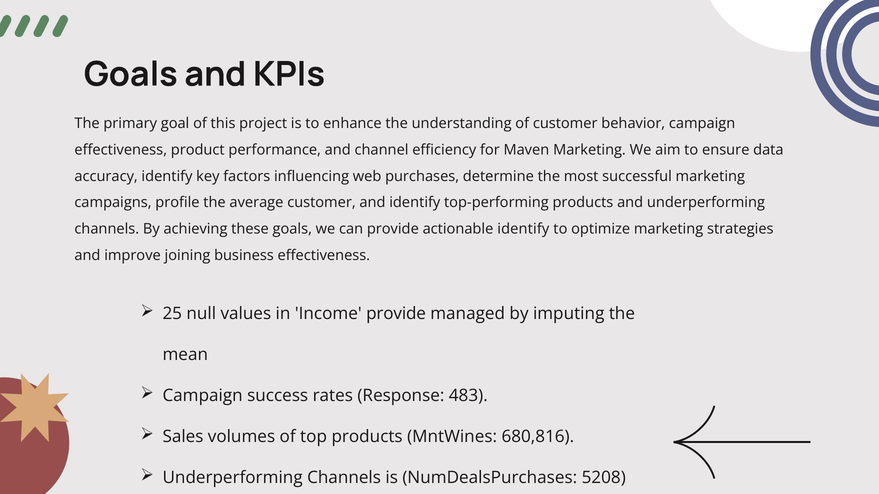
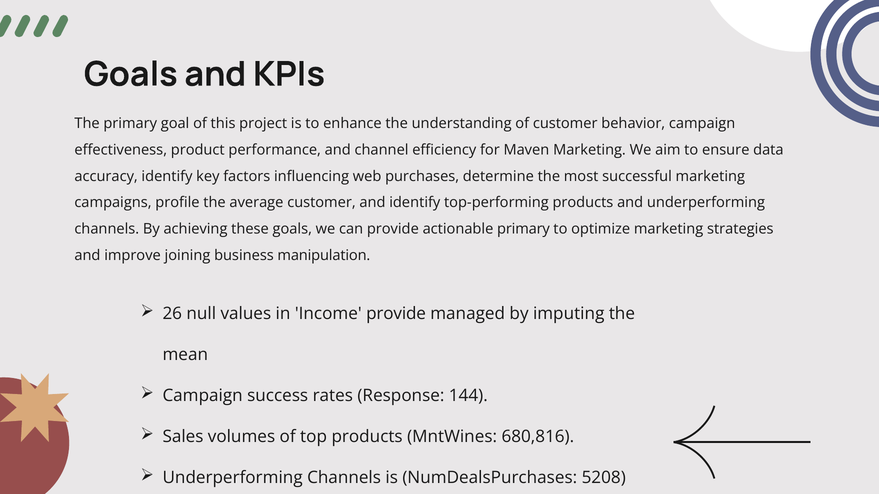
actionable identify: identify -> primary
business effectiveness: effectiveness -> manipulation
25: 25 -> 26
483: 483 -> 144
